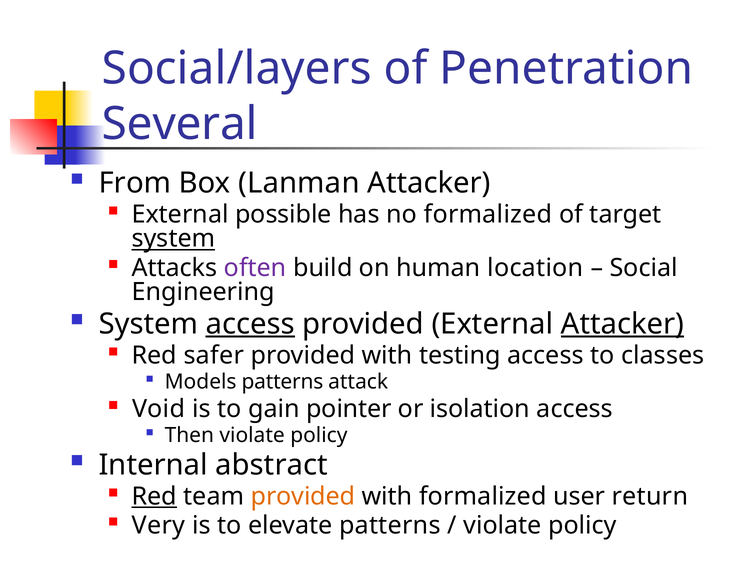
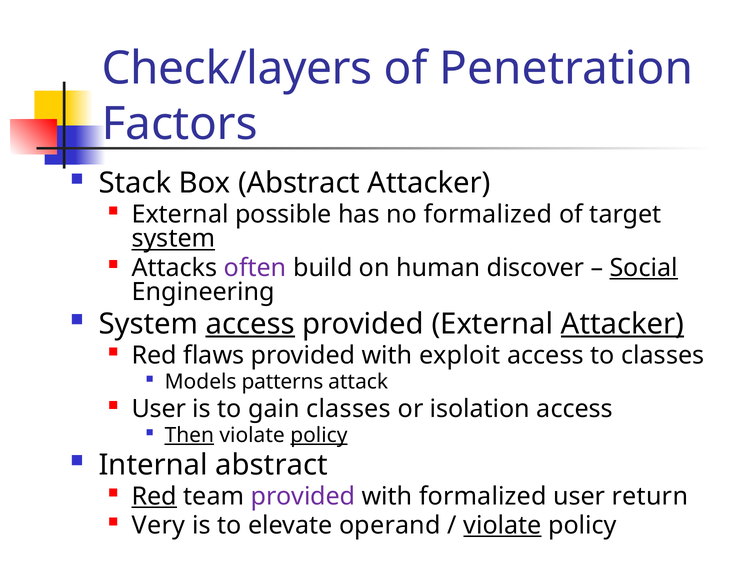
Social/layers: Social/layers -> Check/layers
Several: Several -> Factors
From: From -> Stack
Box Lanman: Lanman -> Abstract
location: location -> discover
Social underline: none -> present
safer: safer -> flaws
testing: testing -> exploit
Void at (159, 408): Void -> User
gain pointer: pointer -> classes
Then underline: none -> present
policy at (319, 435) underline: none -> present
provided at (303, 496) colour: orange -> purple
elevate patterns: patterns -> operand
violate at (503, 525) underline: none -> present
